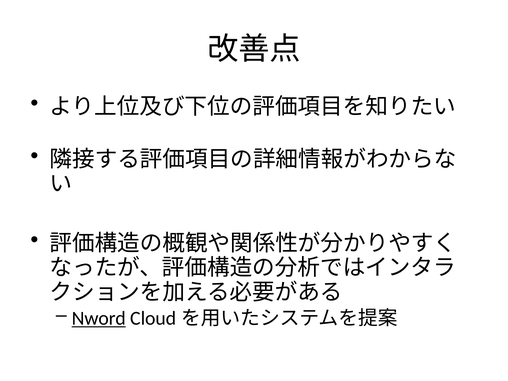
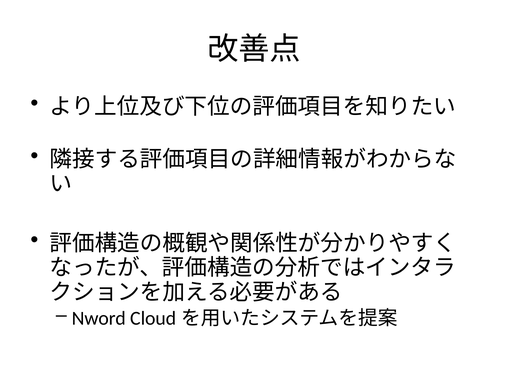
Nword underline: present -> none
